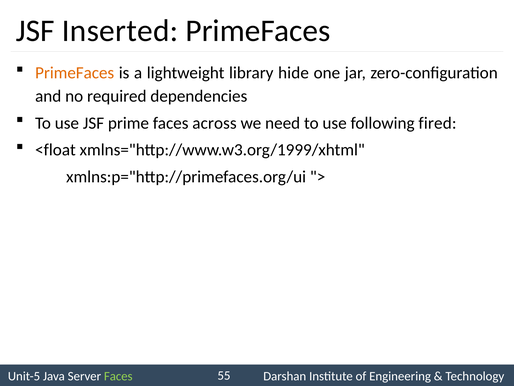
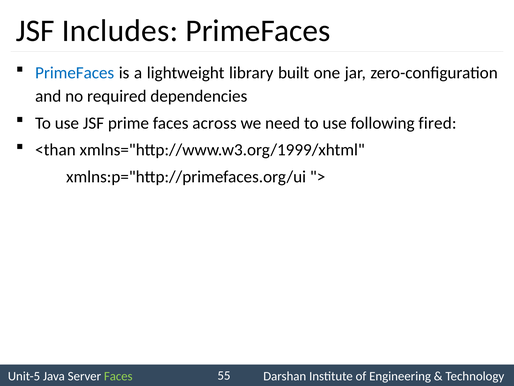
Inserted: Inserted -> Includes
PrimeFaces at (75, 73) colour: orange -> blue
hide: hide -> built
<float: <float -> <than
